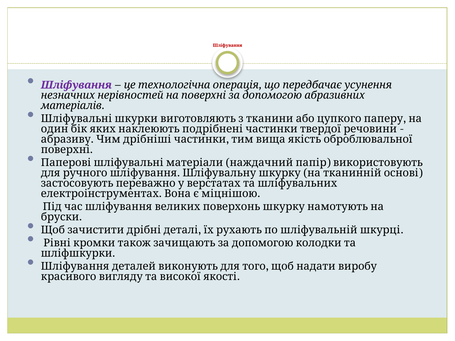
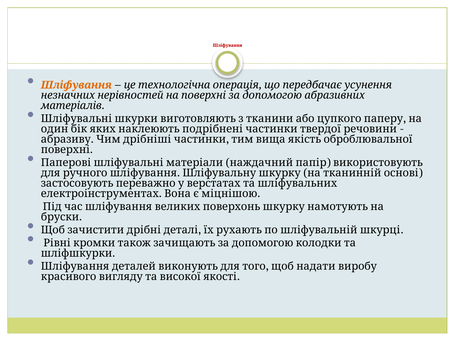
Шліфування at (76, 85) colour: purple -> orange
